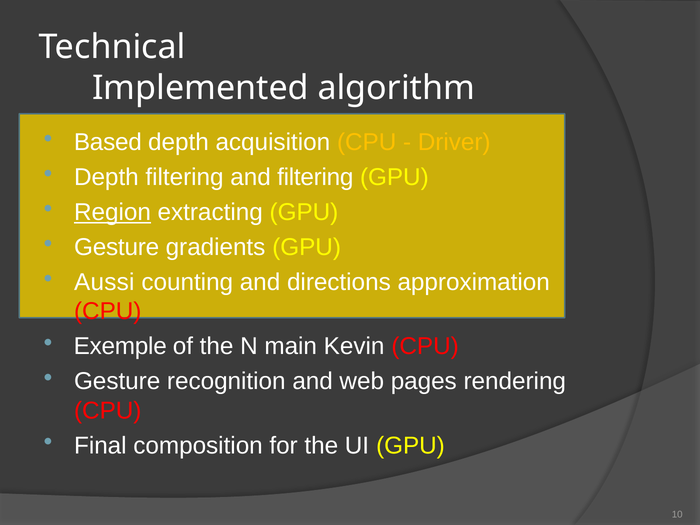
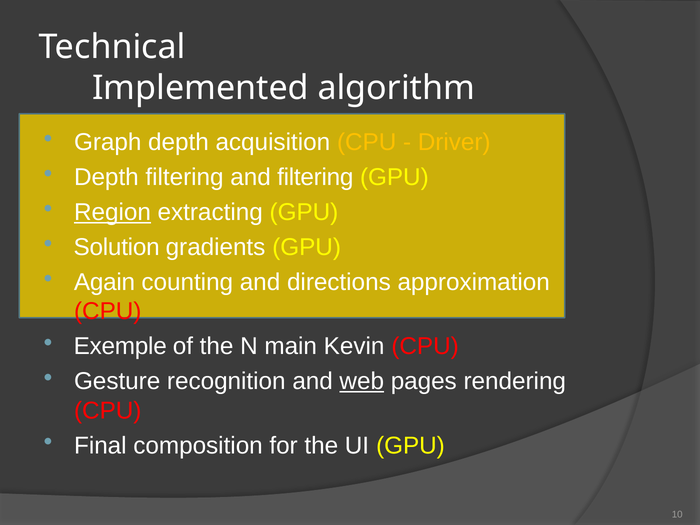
Based: Based -> Graph
Gesture at (117, 247): Gesture -> Solution
Aussi: Aussi -> Again
web underline: none -> present
